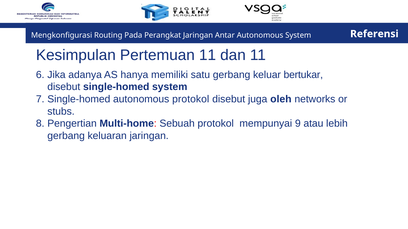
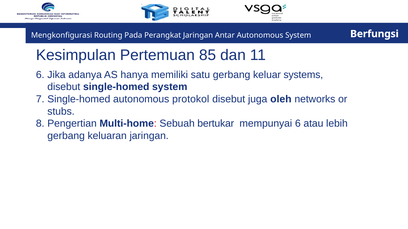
Referensi: Referensi -> Berfungsi
Pertemuan 11: 11 -> 85
bertukar: bertukar -> systems
Sebuah protokol: protokol -> bertukar
mempunyai 9: 9 -> 6
